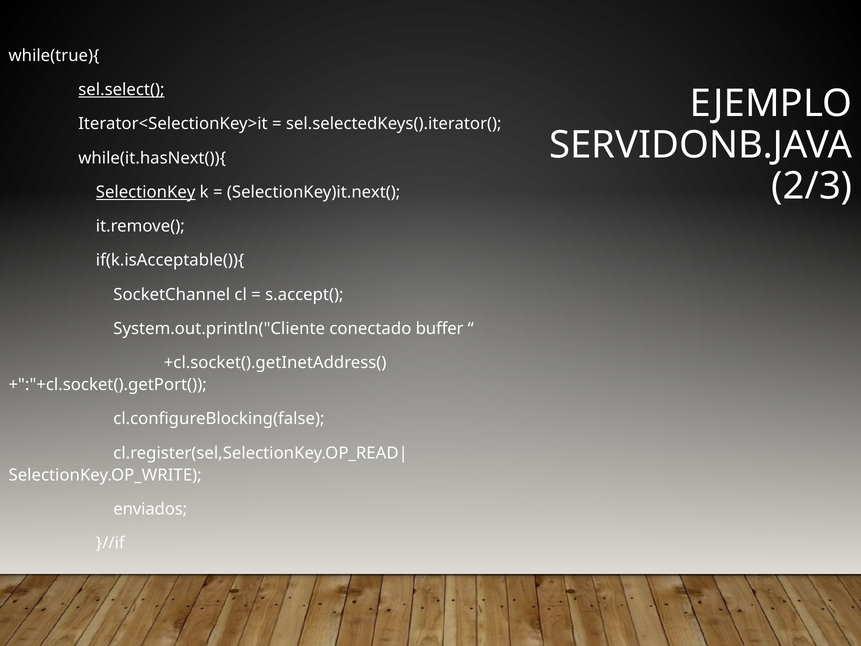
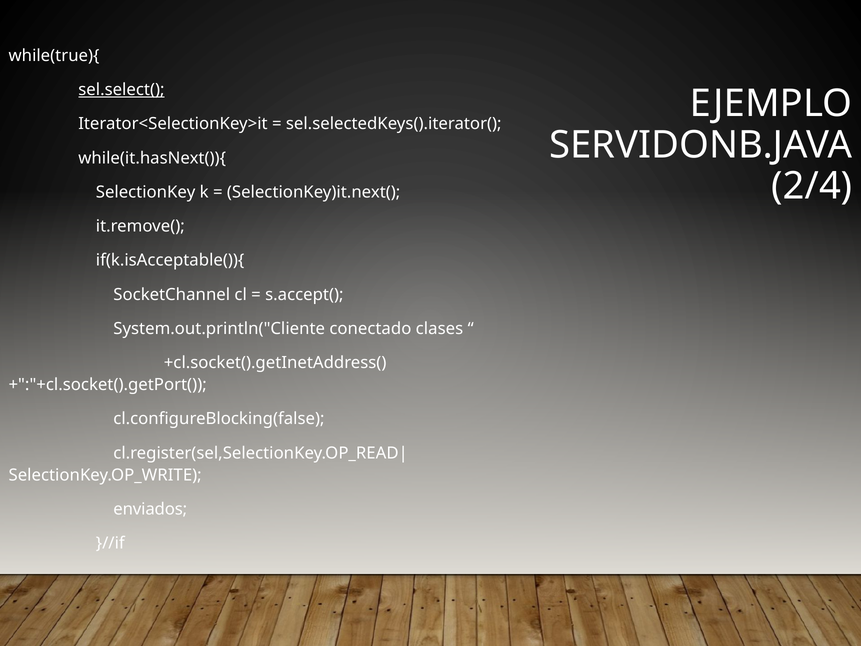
2/3: 2/3 -> 2/4
SelectionKey underline: present -> none
buffer: buffer -> clases
